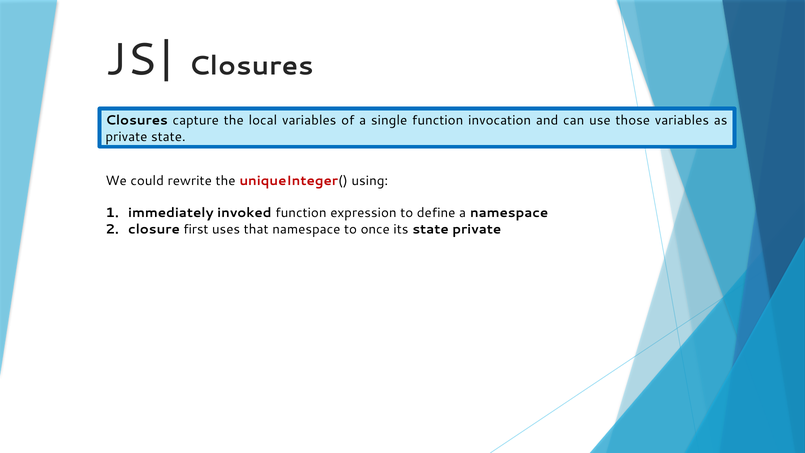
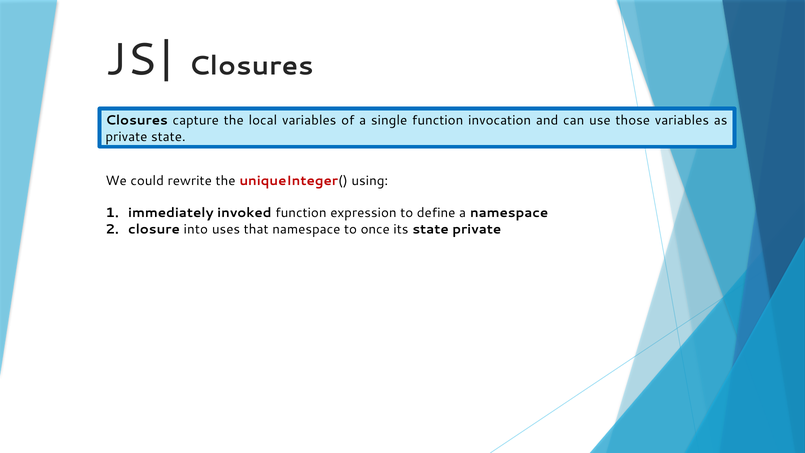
first: first -> into
